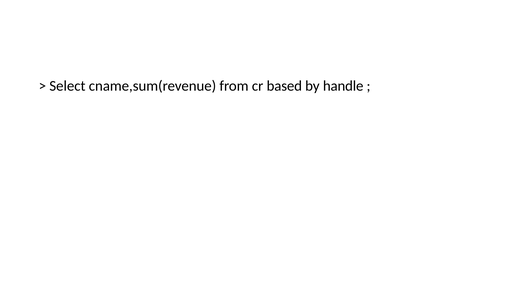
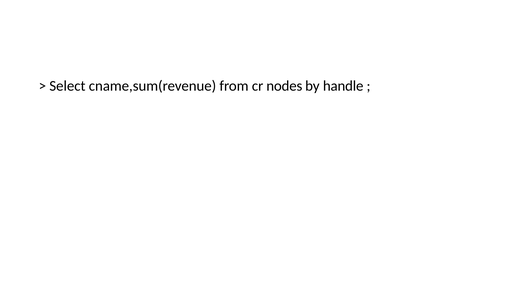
based: based -> nodes
